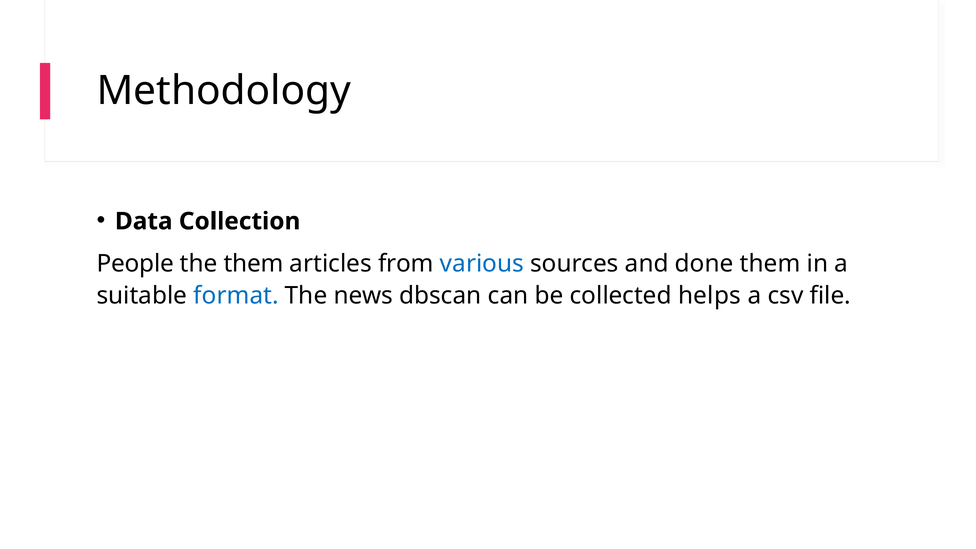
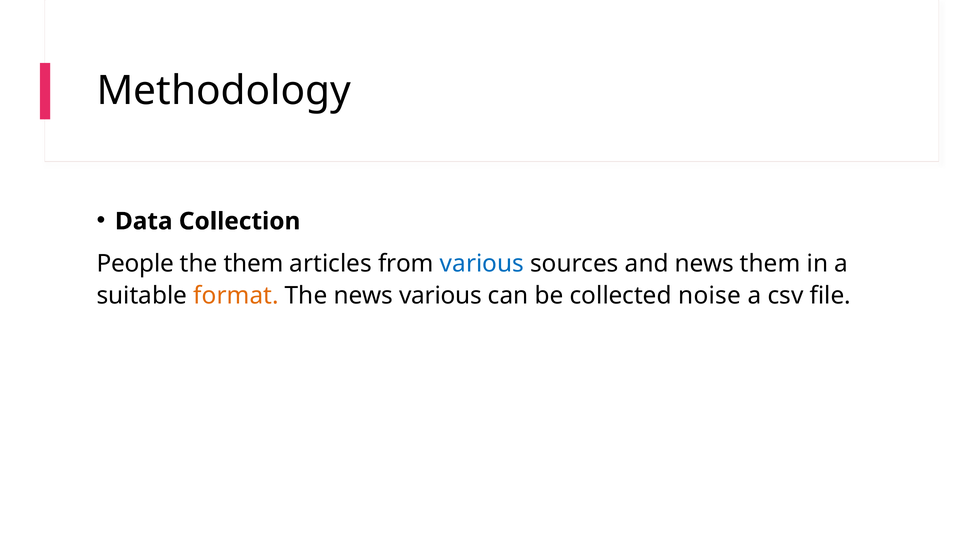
and done: done -> news
format colour: blue -> orange
news dbscan: dbscan -> various
helps: helps -> noise
